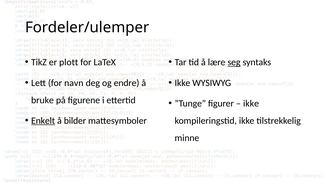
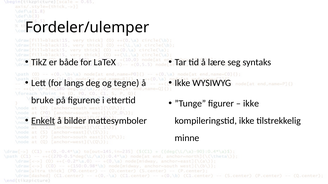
plott: plott -> både
seg underline: present -> none
navn: navn -> langs
endre: endre -> tegne
